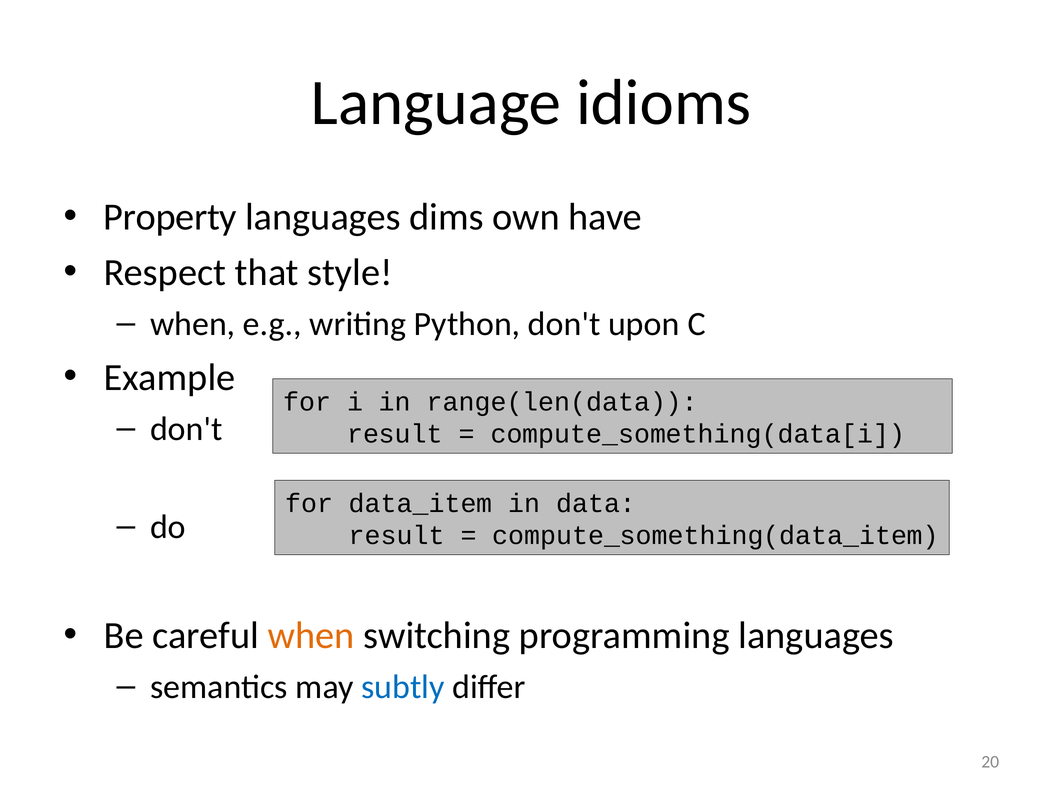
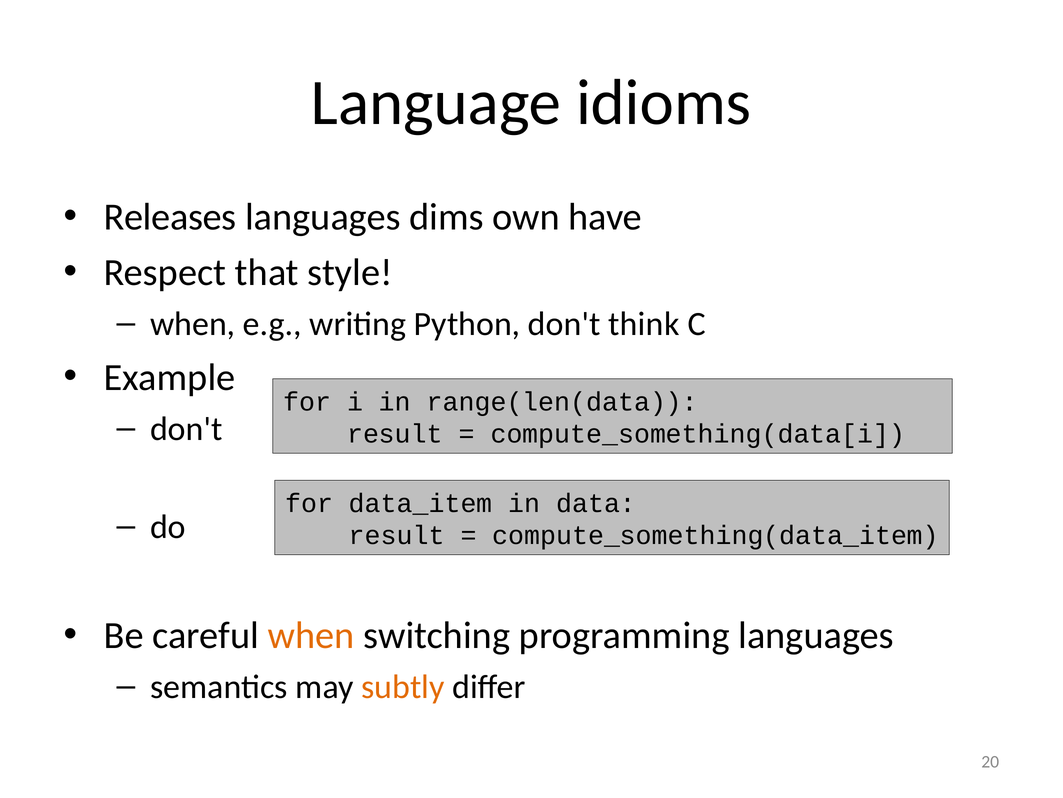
Property: Property -> Releases
upon: upon -> think
subtly colour: blue -> orange
